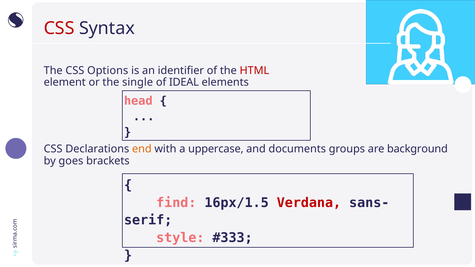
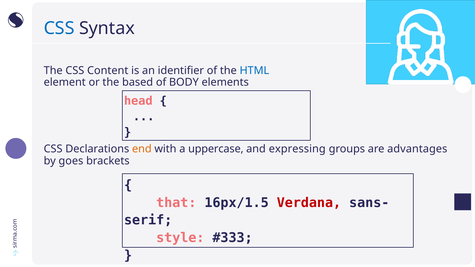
CSS at (59, 28) colour: red -> blue
Options: Options -> Content
HTML colour: red -> blue
single: single -> based
IDEAL: IDEAL -> BODY
documents: documents -> expressing
background: background -> advantages
find: find -> that
